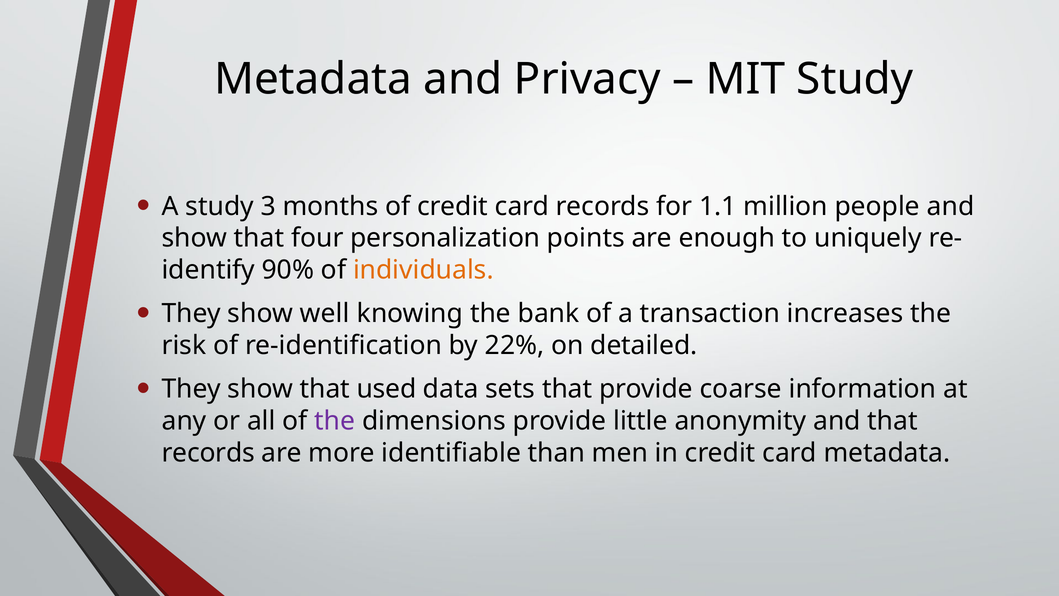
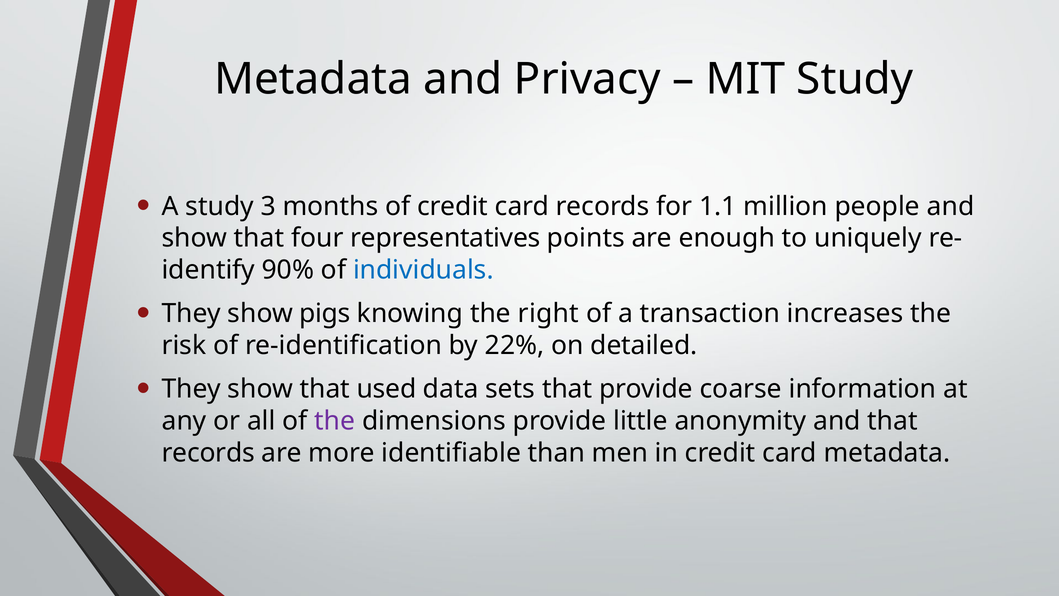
personalization: personalization -> representatives
individuals colour: orange -> blue
well: well -> pigs
bank: bank -> right
